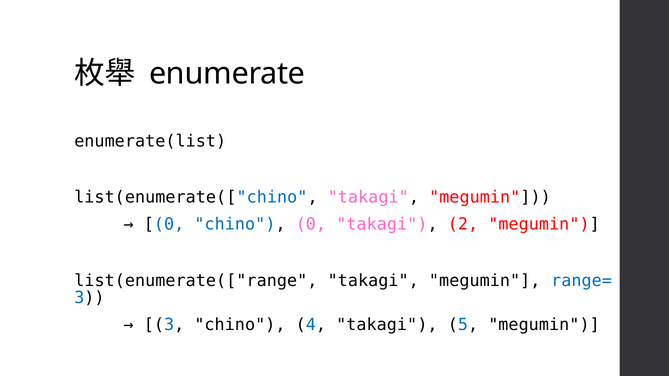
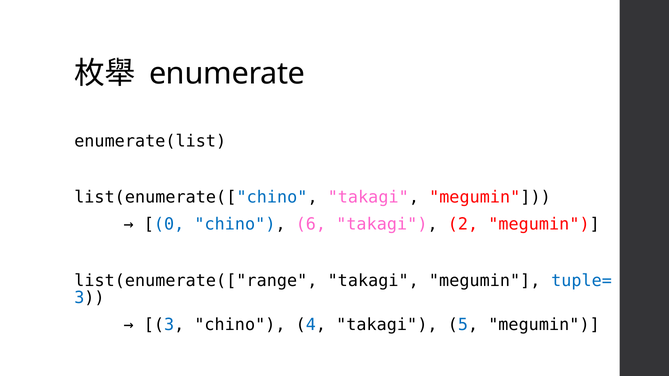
chino 0: 0 -> 6
range=: range= -> tuple=
